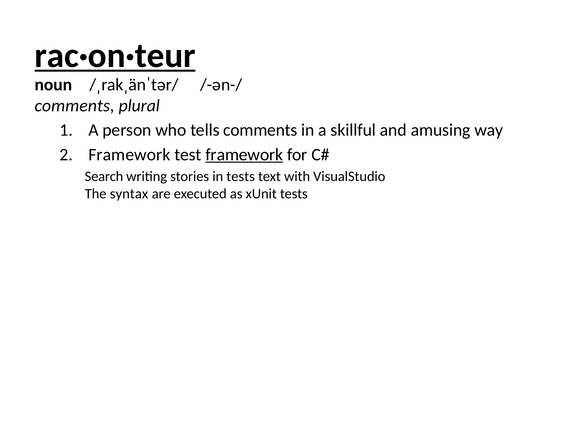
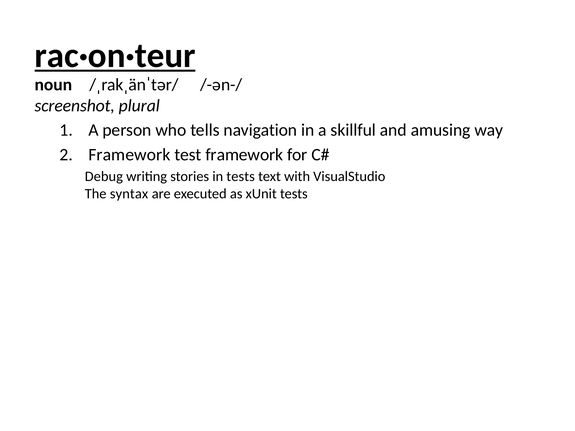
comments at (75, 106): comments -> screenshot
tells comments: comments -> navigation
framework at (244, 155) underline: present -> none
Search: Search -> Debug
